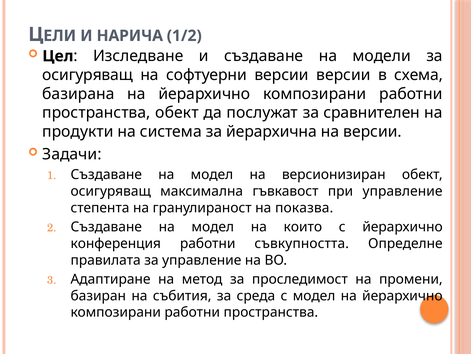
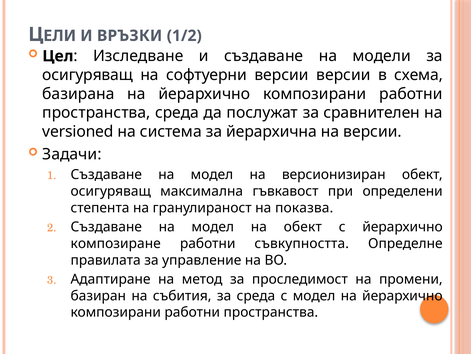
НАРИЧА: НАРИЧА -> ВРЪЗКИ
пространства обект: обект -> среда
продукти: продукти -> versioned
при управление: управление -> определени
на които: които -> обект
конференция: конференция -> композиране
